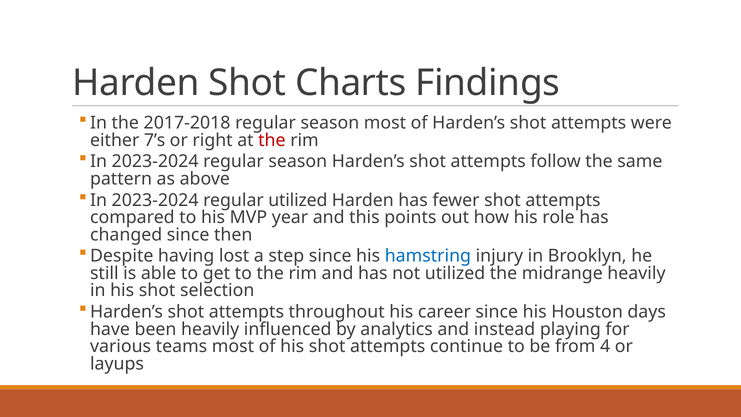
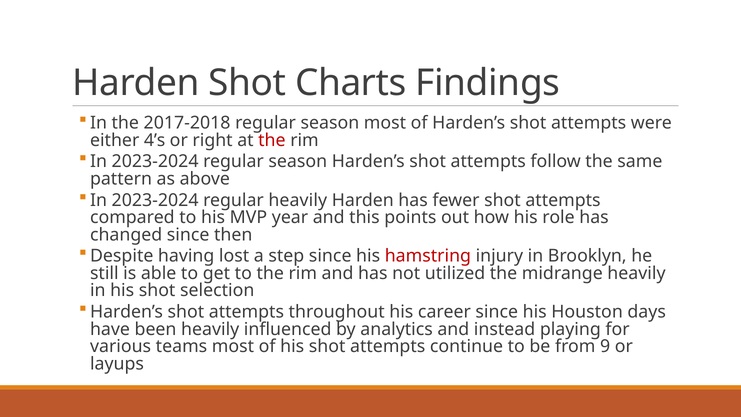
7’s: 7’s -> 4’s
regular utilized: utilized -> heavily
hamstring colour: blue -> red
4: 4 -> 9
